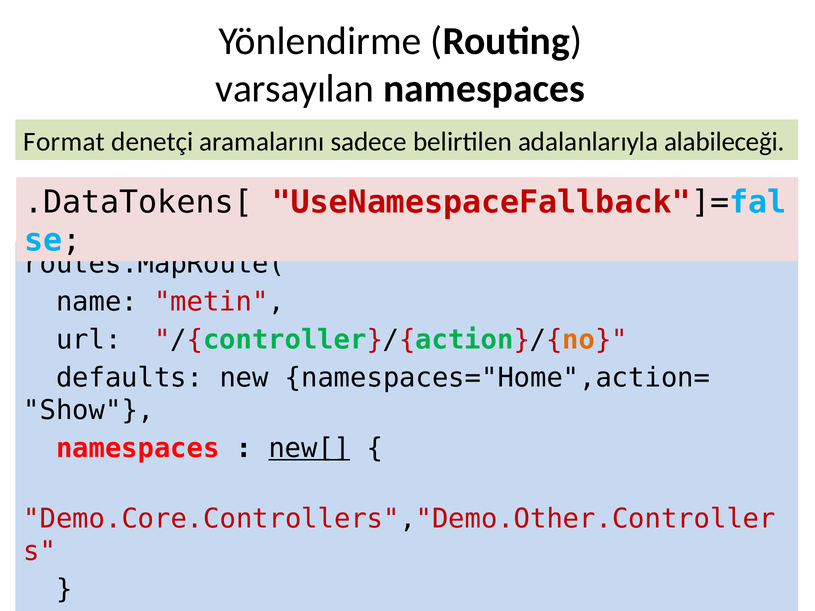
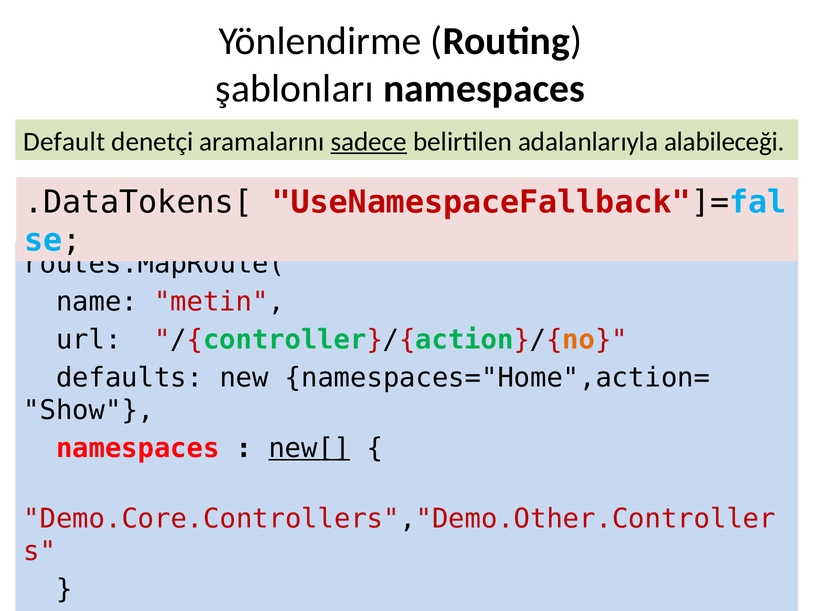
varsayılan: varsayılan -> şablonları
Format: Format -> Default
sadece underline: none -> present
